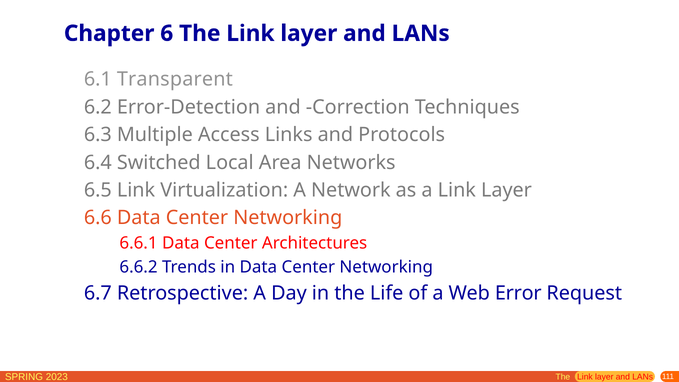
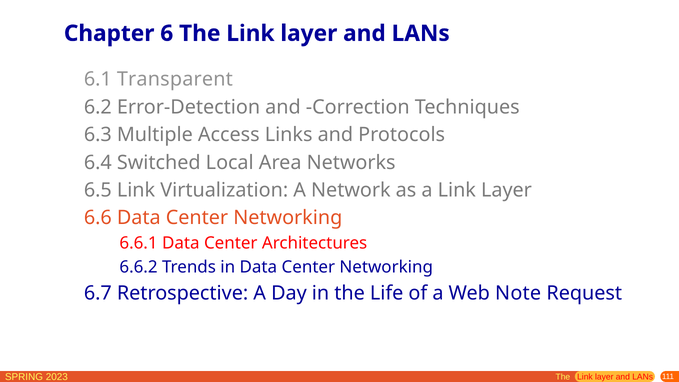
Error: Error -> Note
